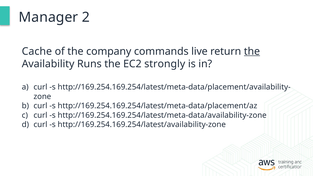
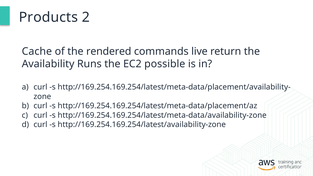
Manager: Manager -> Products
company: company -> rendered
the at (252, 51) underline: present -> none
strongly: strongly -> possible
